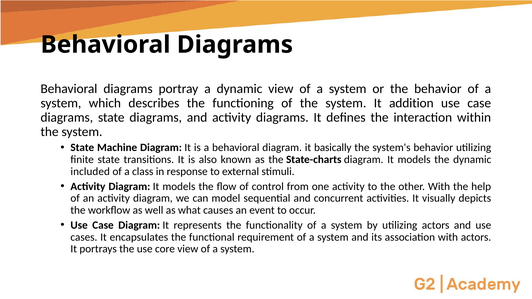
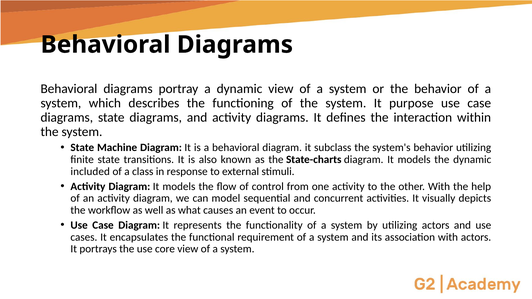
addition: addition -> purpose
basically: basically -> subclass
